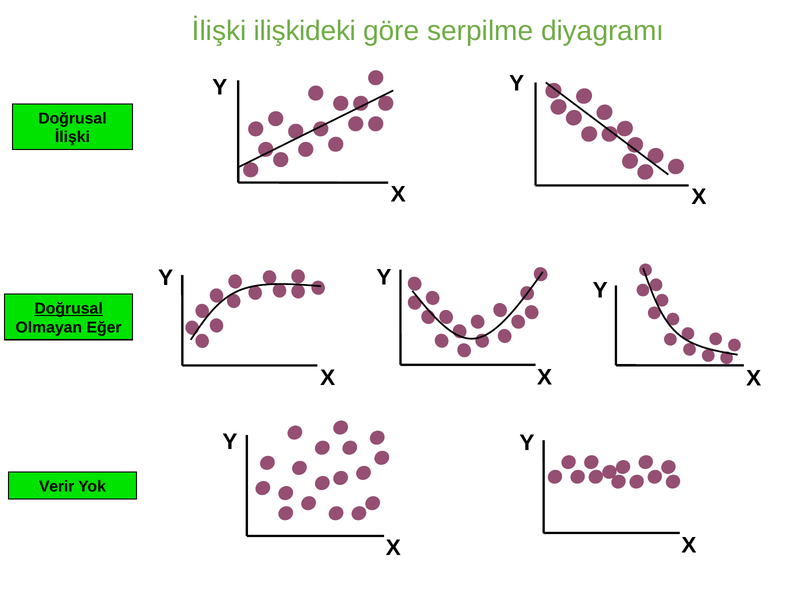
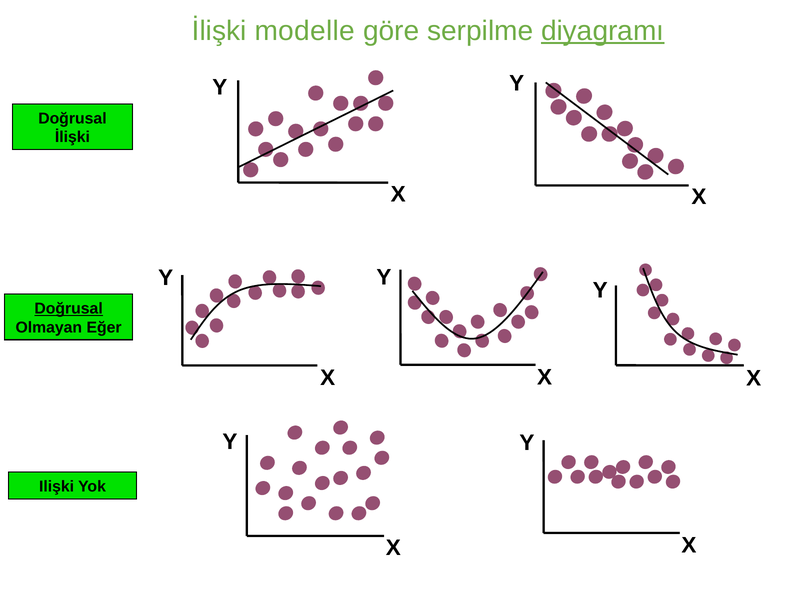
ilişkideki: ilişkideki -> modelle
diyagramı underline: none -> present
Verir: Verir -> Ilişki
